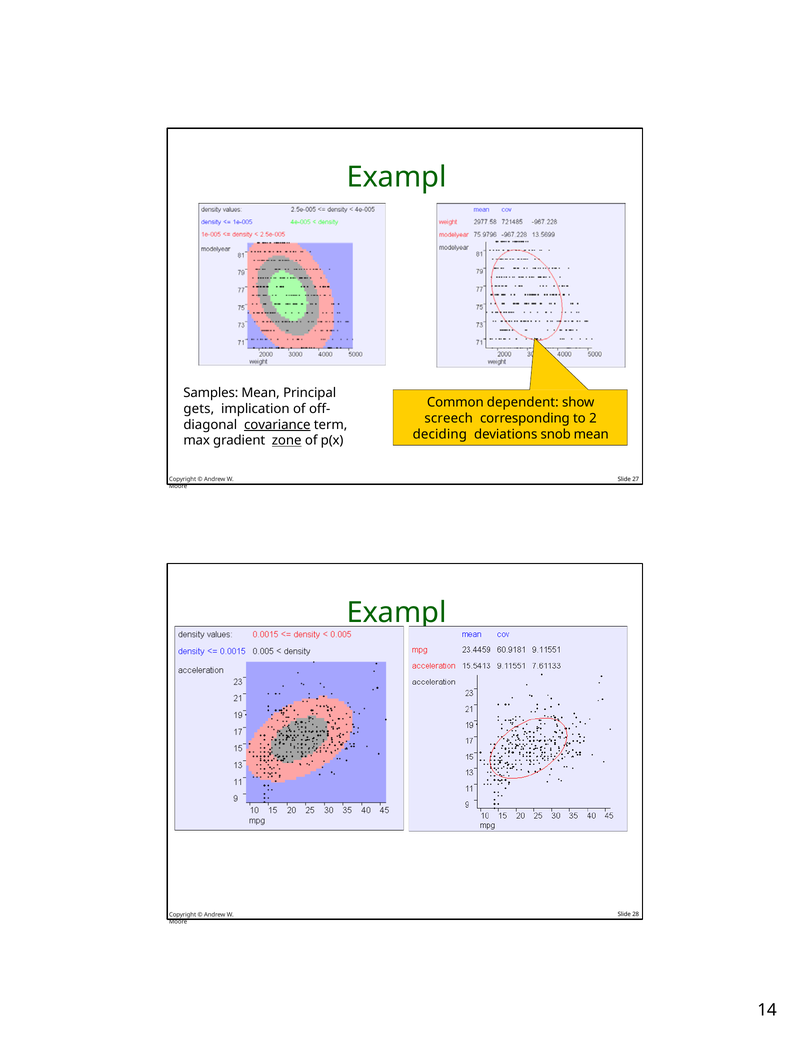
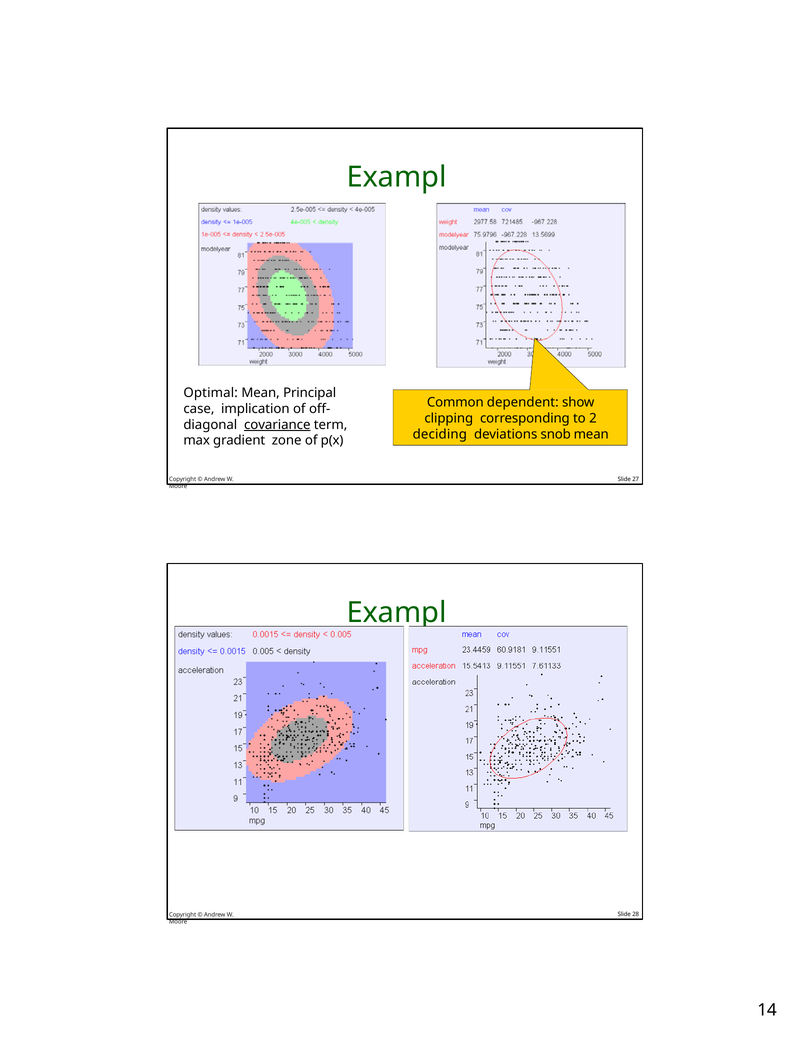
Samples: Samples -> Optimal
gets: gets -> case
screech: screech -> clipping
zone underline: present -> none
